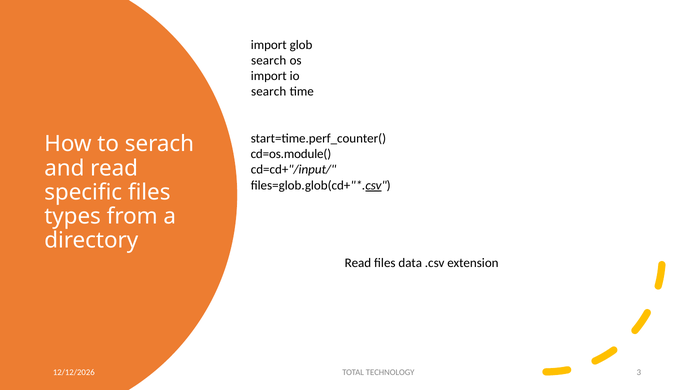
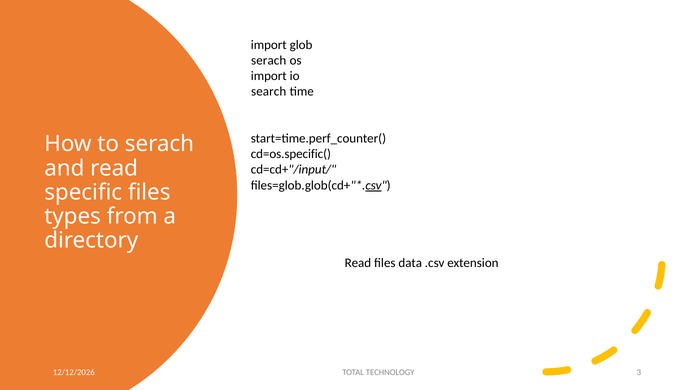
search at (269, 61): search -> serach
cd=os.module(: cd=os.module( -> cd=os.specific(
